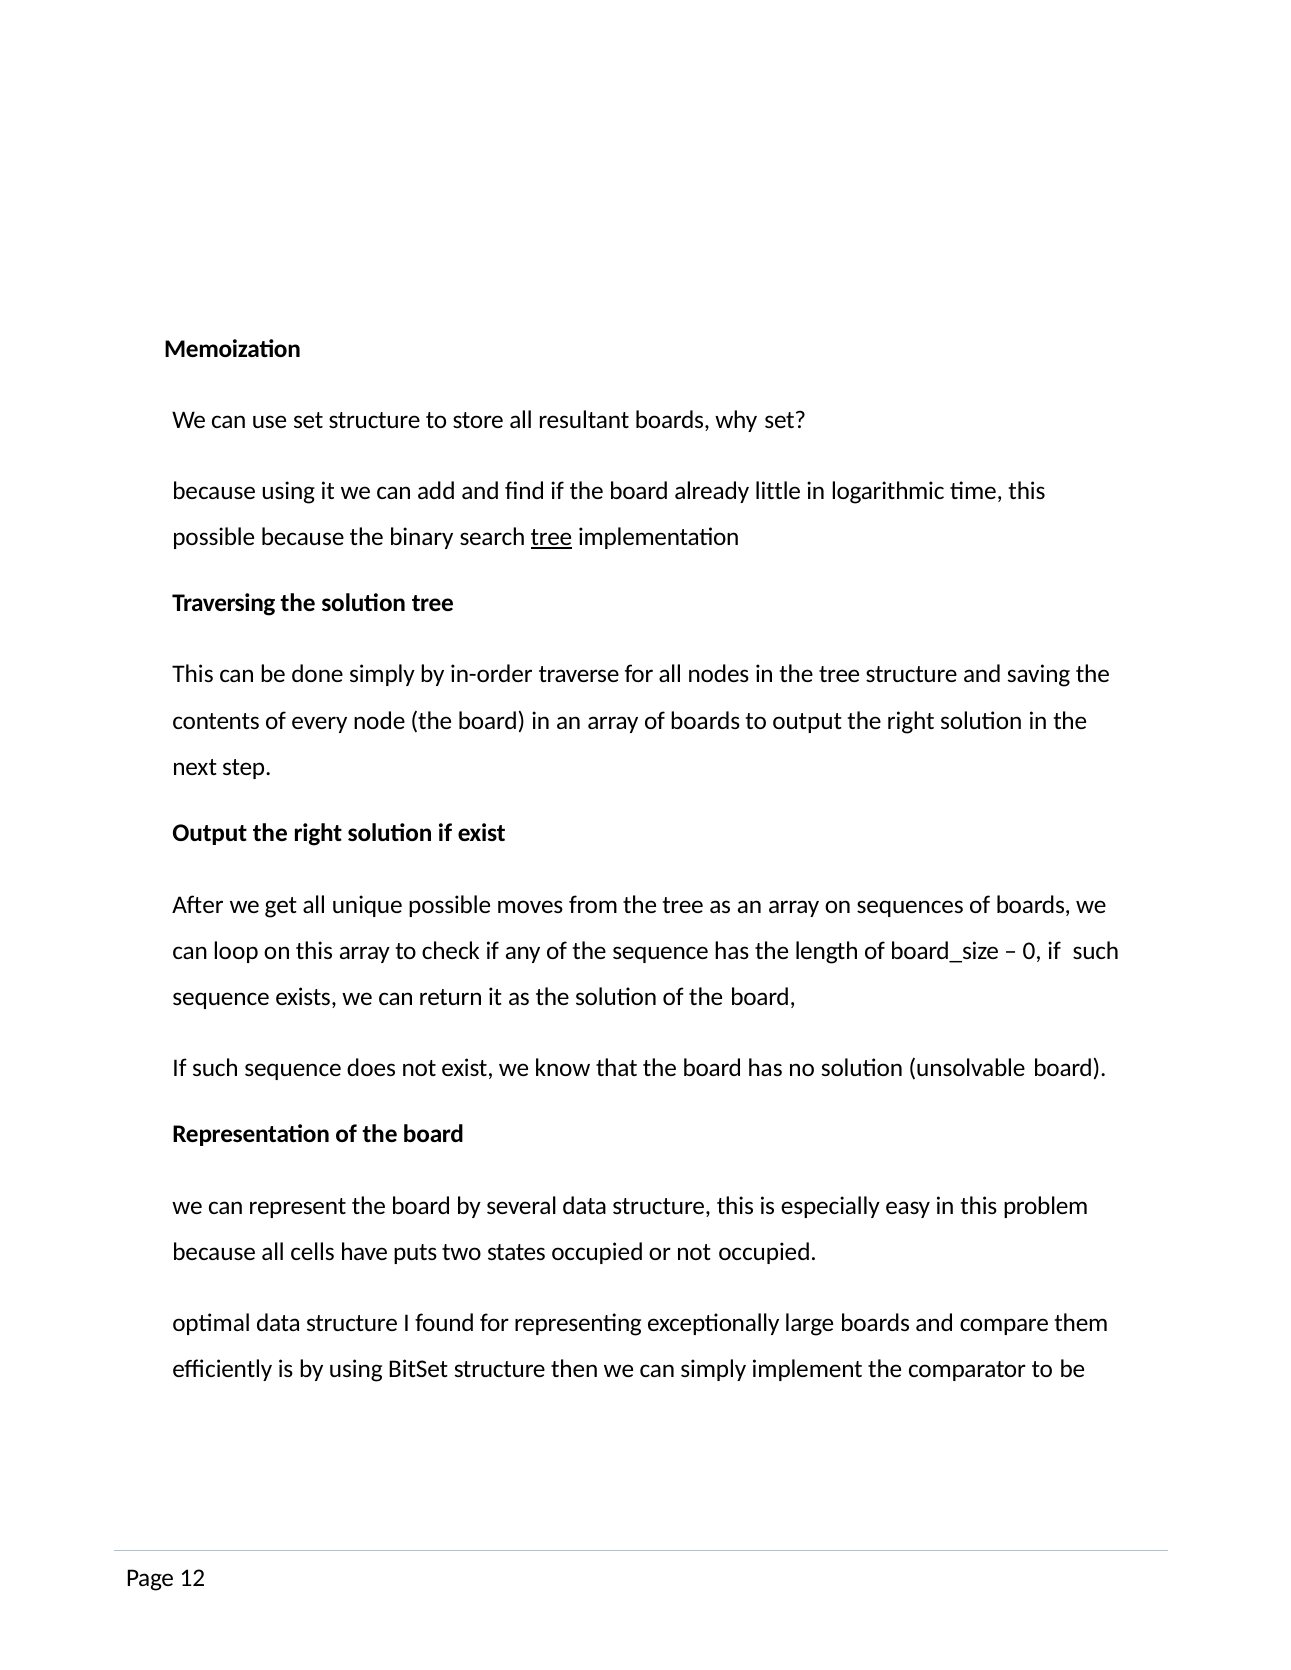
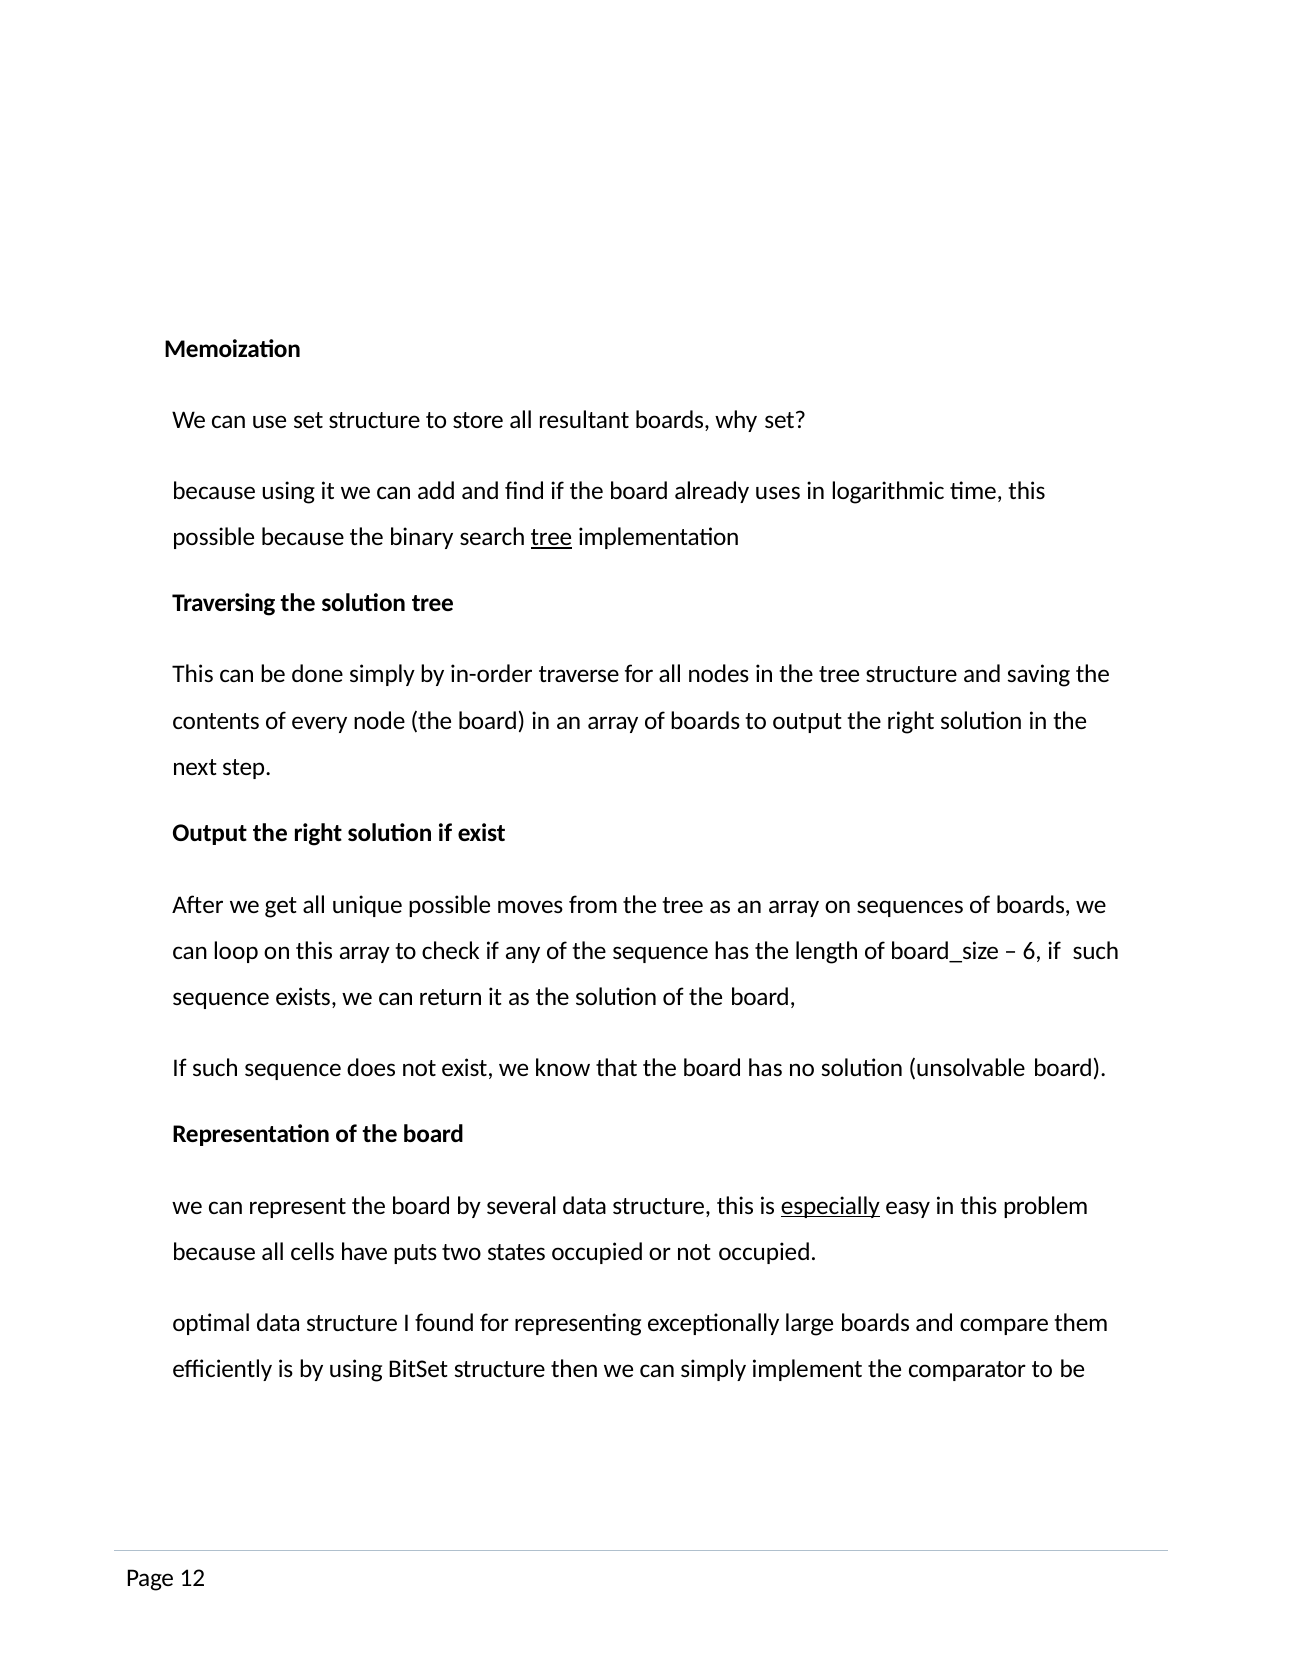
little: little -> uses
0: 0 -> 6
especially underline: none -> present
